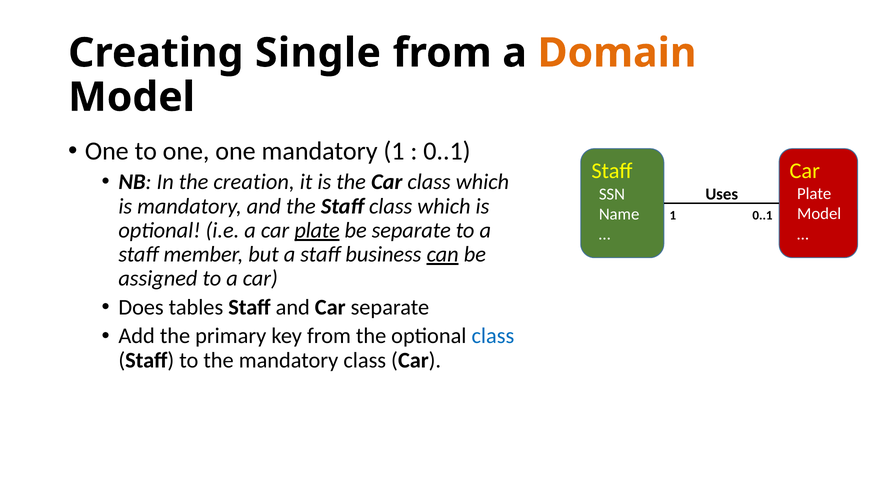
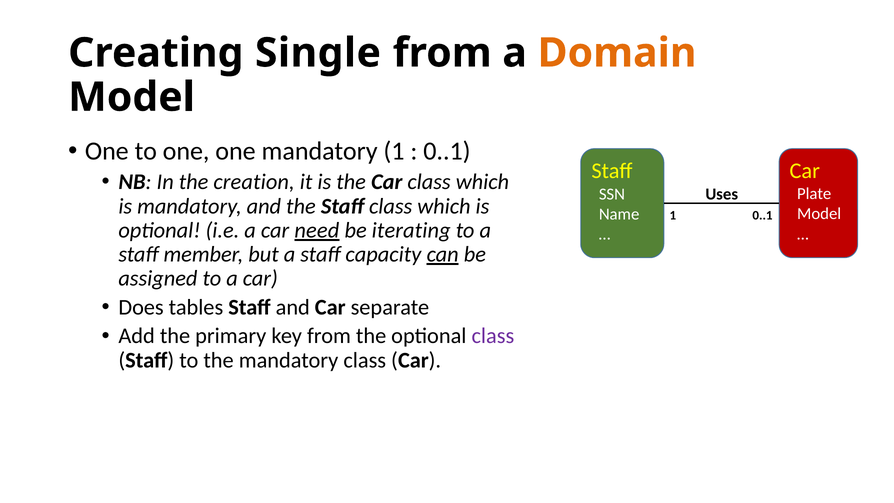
a car plate: plate -> need
be separate: separate -> iterating
business: business -> capacity
class at (493, 336) colour: blue -> purple
